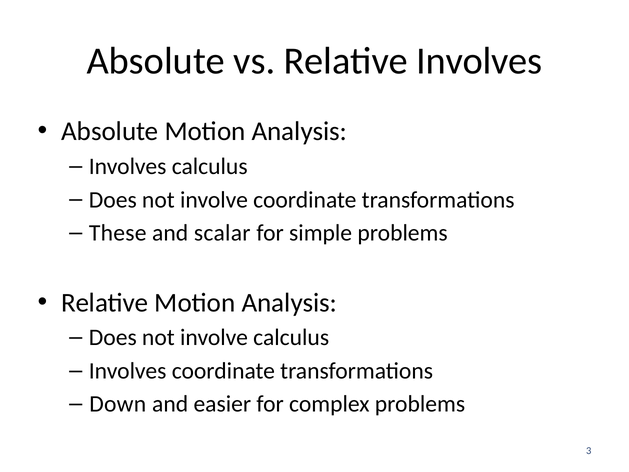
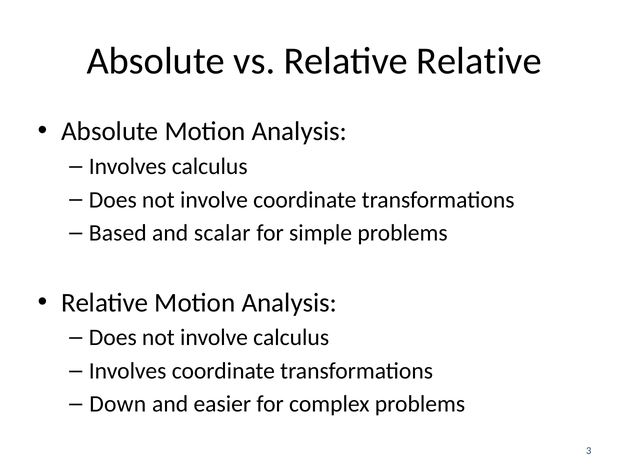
Relative Involves: Involves -> Relative
These: These -> Based
